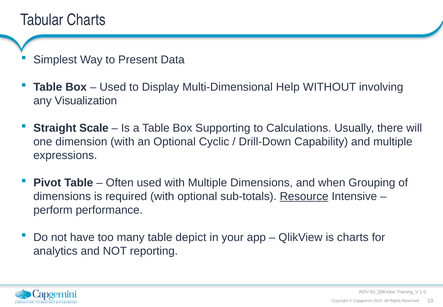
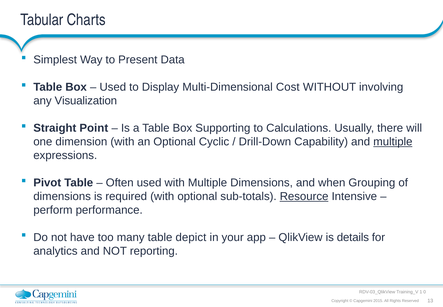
Help: Help -> Cost
Scale: Scale -> Point
multiple at (393, 142) underline: none -> present
is charts: charts -> details
